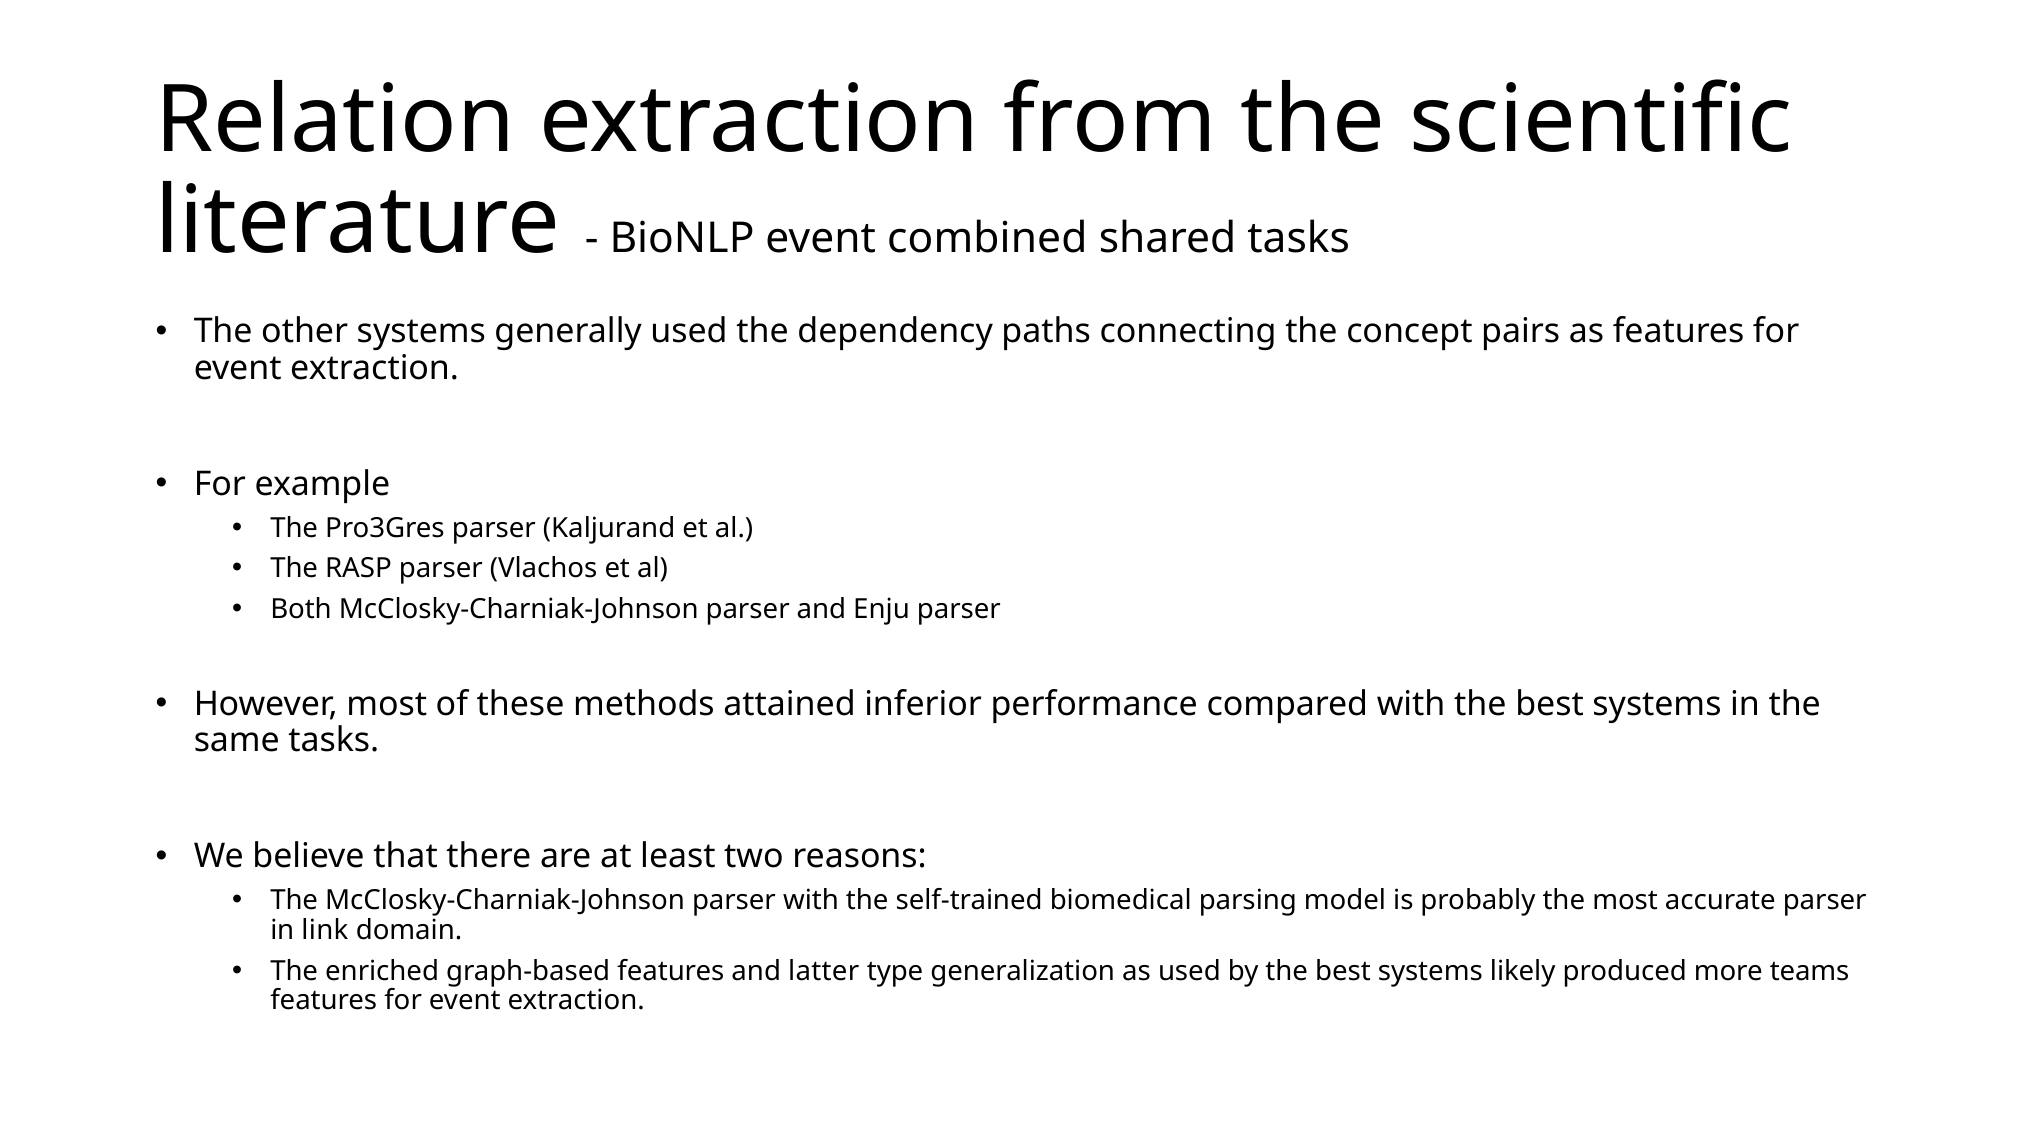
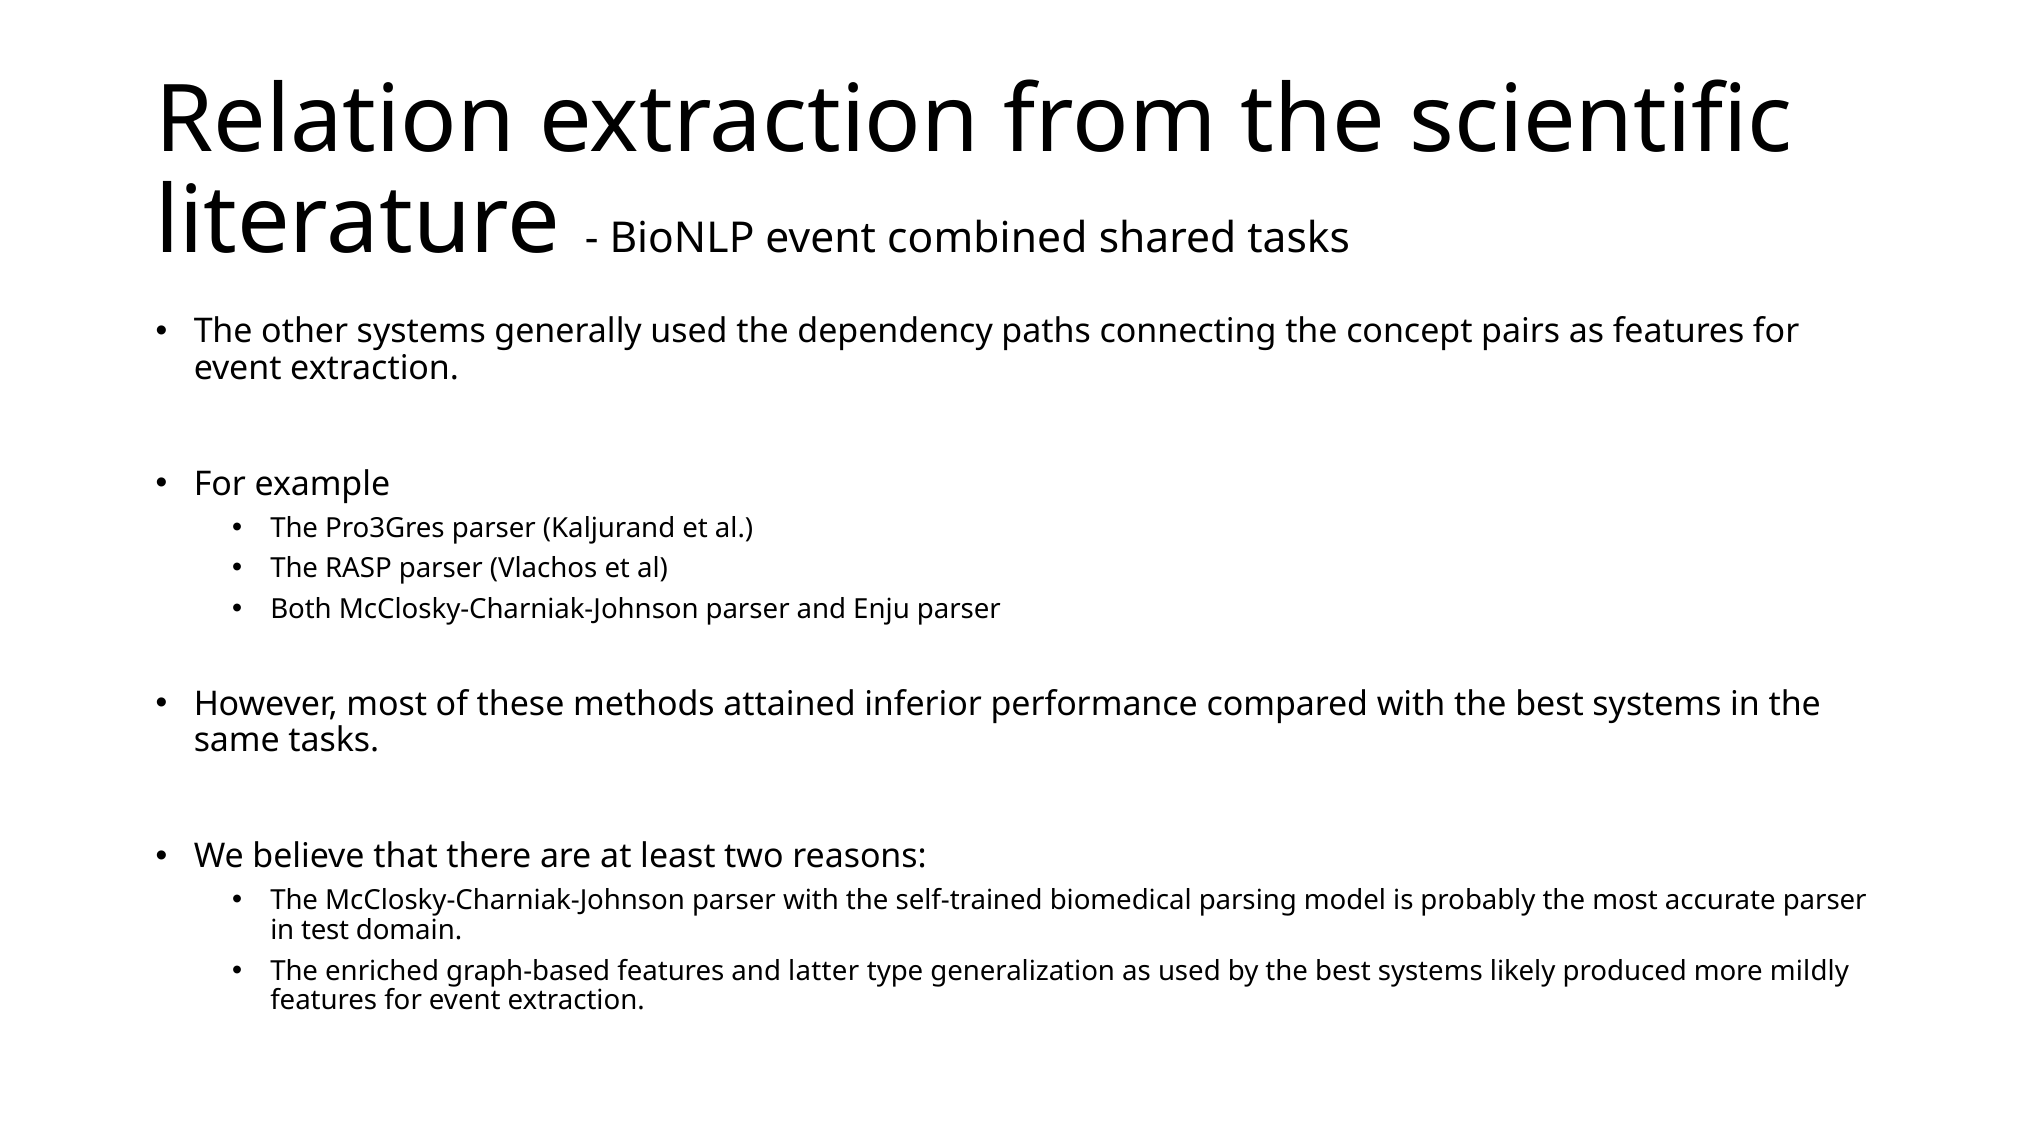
link: link -> test
teams: teams -> mildly
